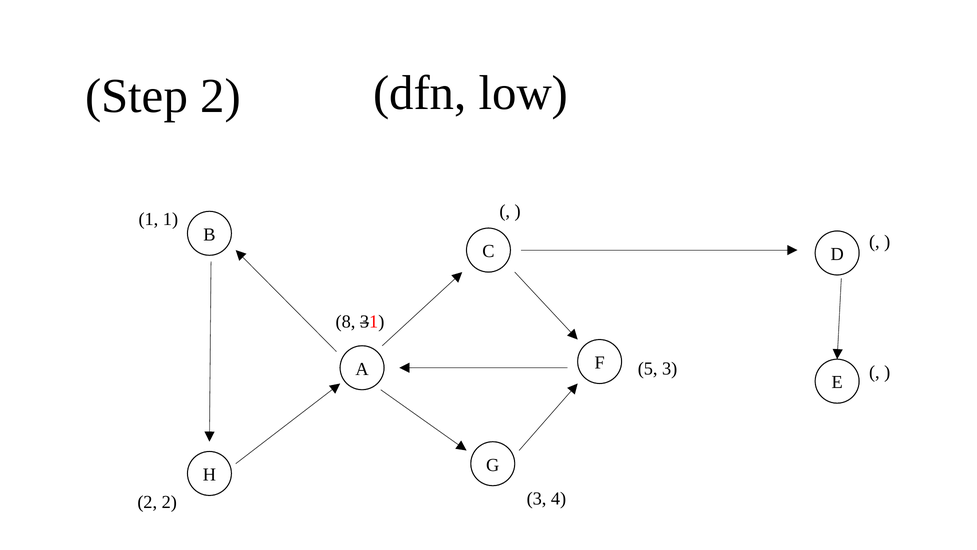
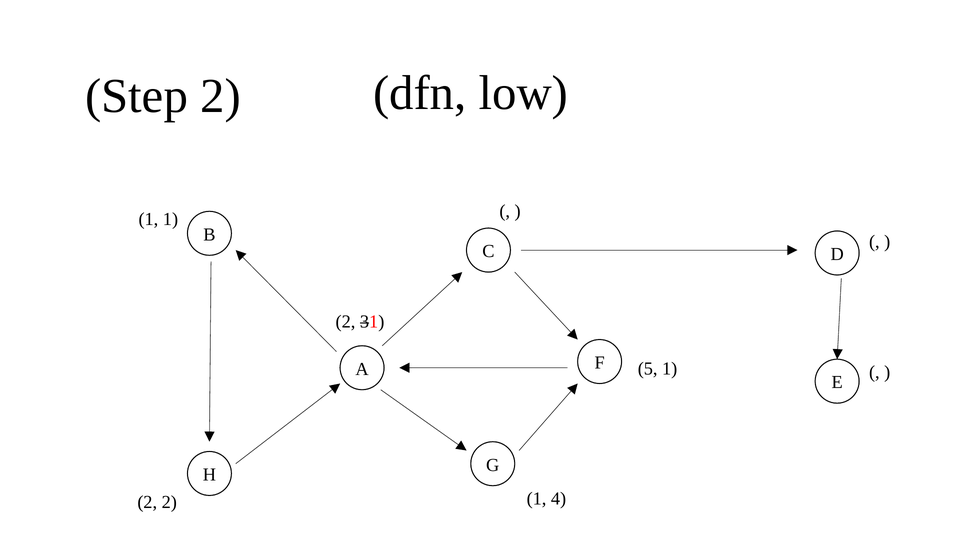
8 at (345, 321): 8 -> 2
5 3: 3 -> 1
3 at (537, 498): 3 -> 1
